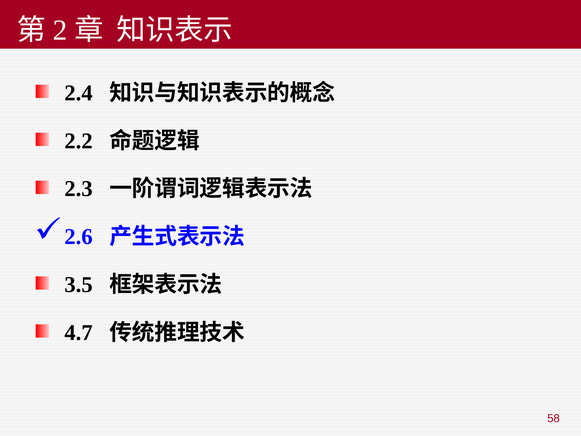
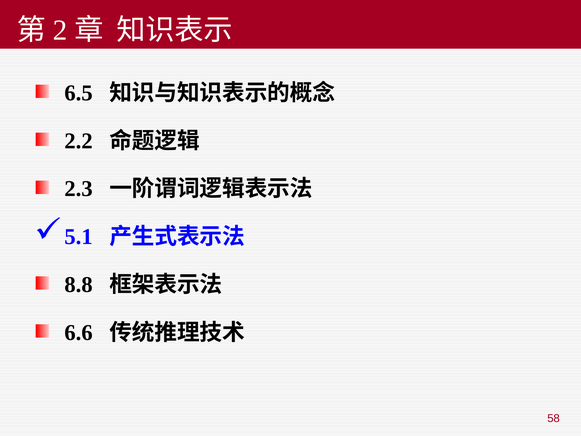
2.4: 2.4 -> 6.5
2.6: 2.6 -> 5.1
3.5: 3.5 -> 8.8
4.7: 4.7 -> 6.6
